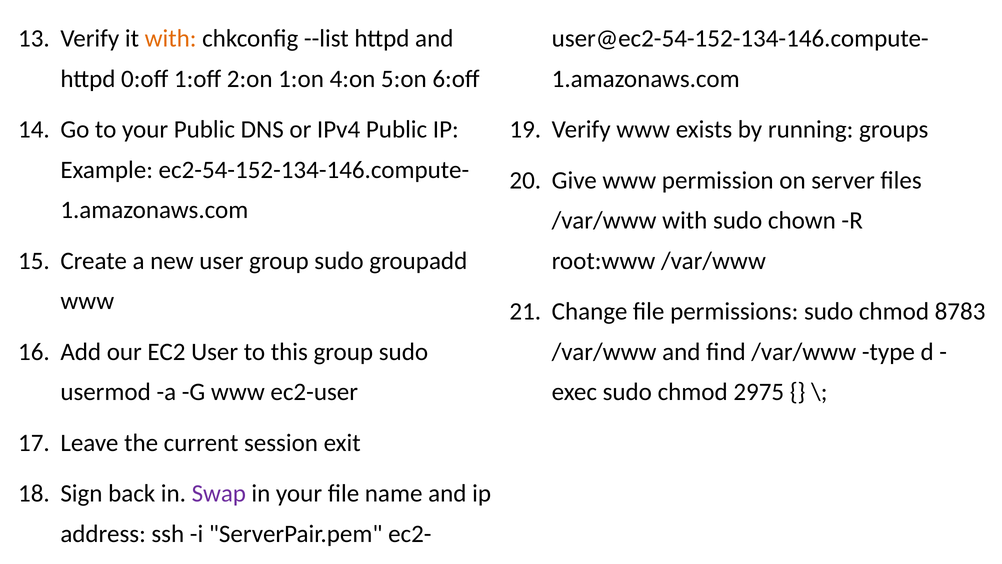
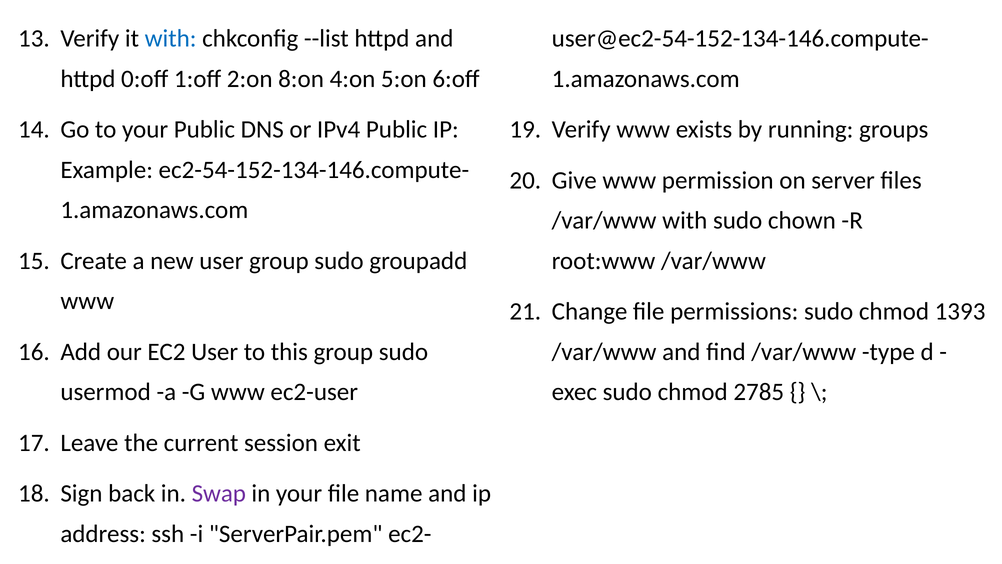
with at (171, 38) colour: orange -> blue
1:on: 1:on -> 8:on
8783: 8783 -> 1393
2975: 2975 -> 2785
